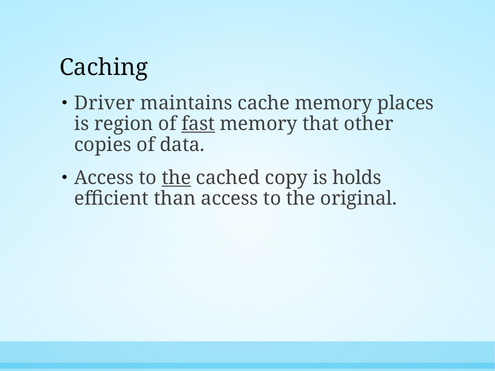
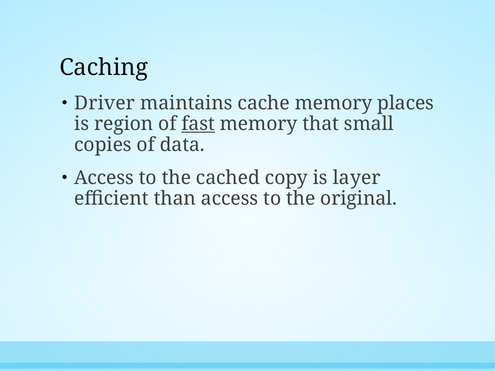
other: other -> small
the at (176, 178) underline: present -> none
holds: holds -> layer
